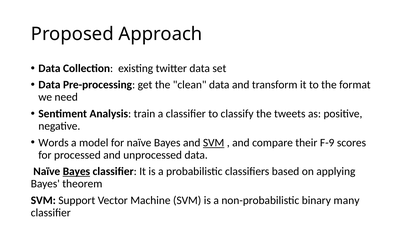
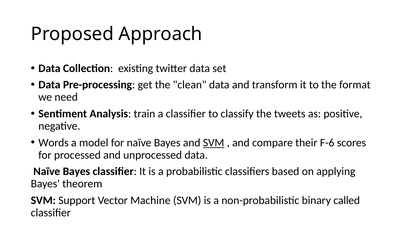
F-9: F-9 -> F-6
Bayes at (76, 171) underline: present -> none
many: many -> called
